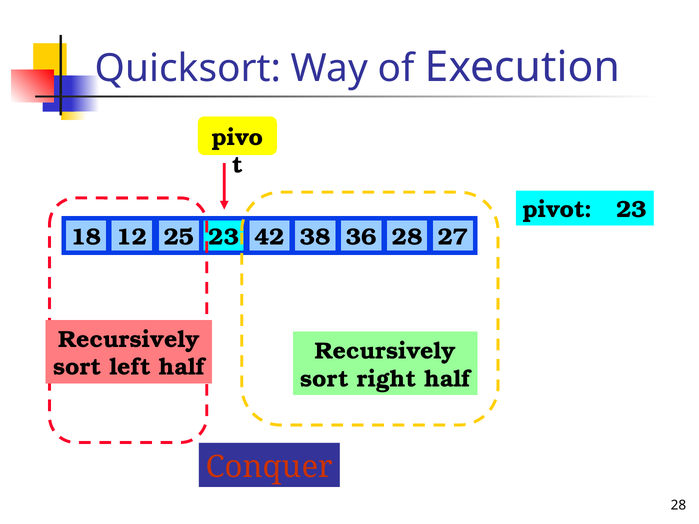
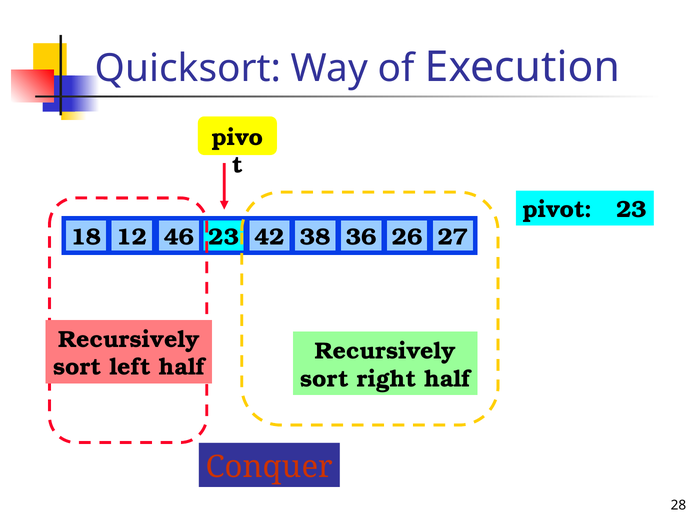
25: 25 -> 46
36 28: 28 -> 26
